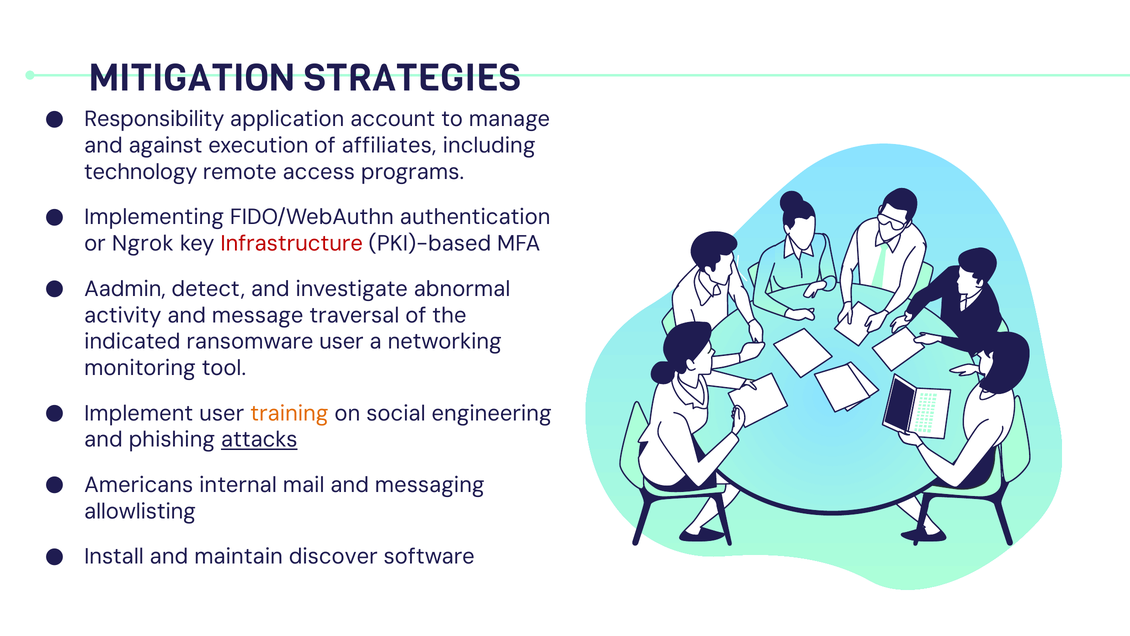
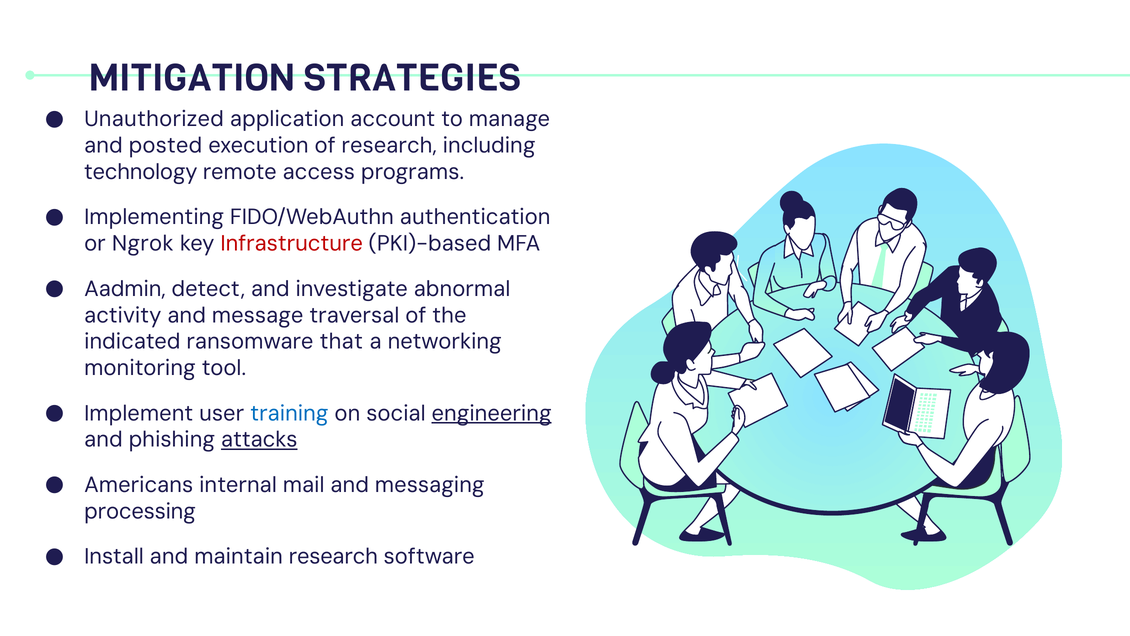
Responsibility: Responsibility -> Unauthorized
against: against -> posted
of affiliates: affiliates -> research
ransomware user: user -> that
training colour: orange -> blue
engineering underline: none -> present
allowlisting: allowlisting -> processing
maintain discover: discover -> research
